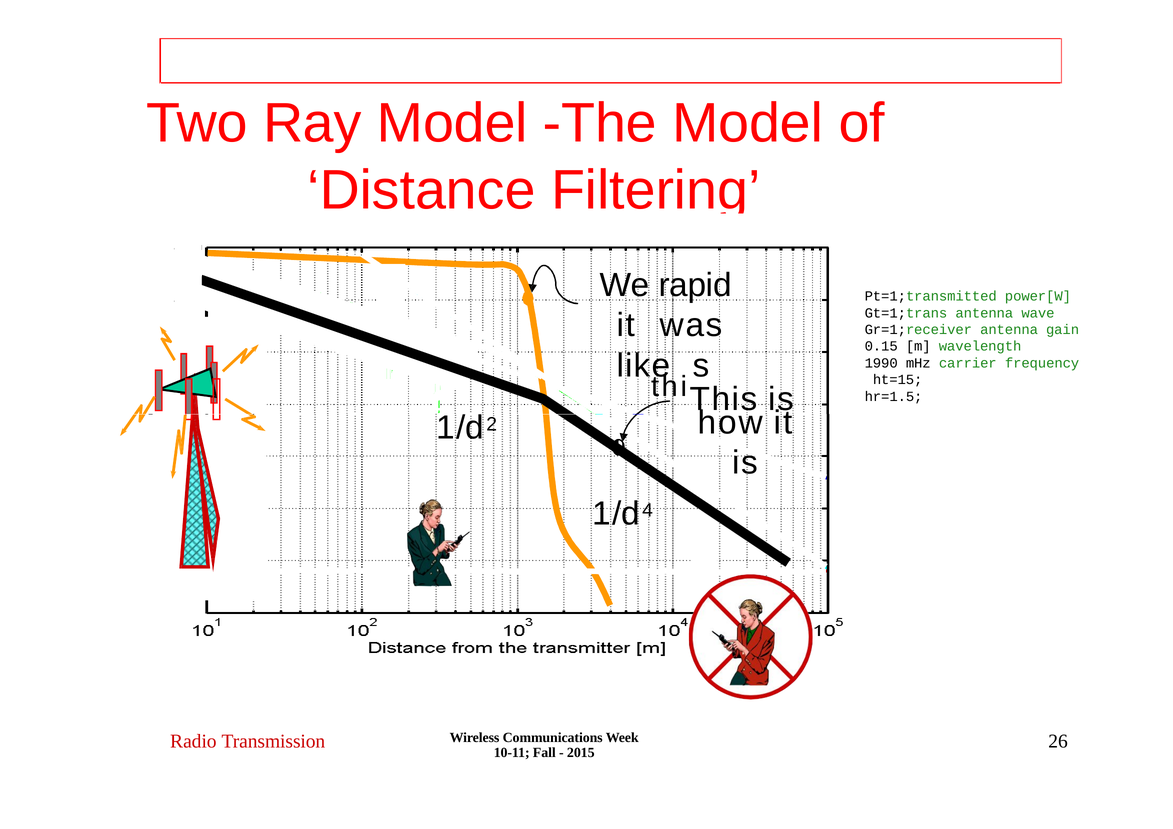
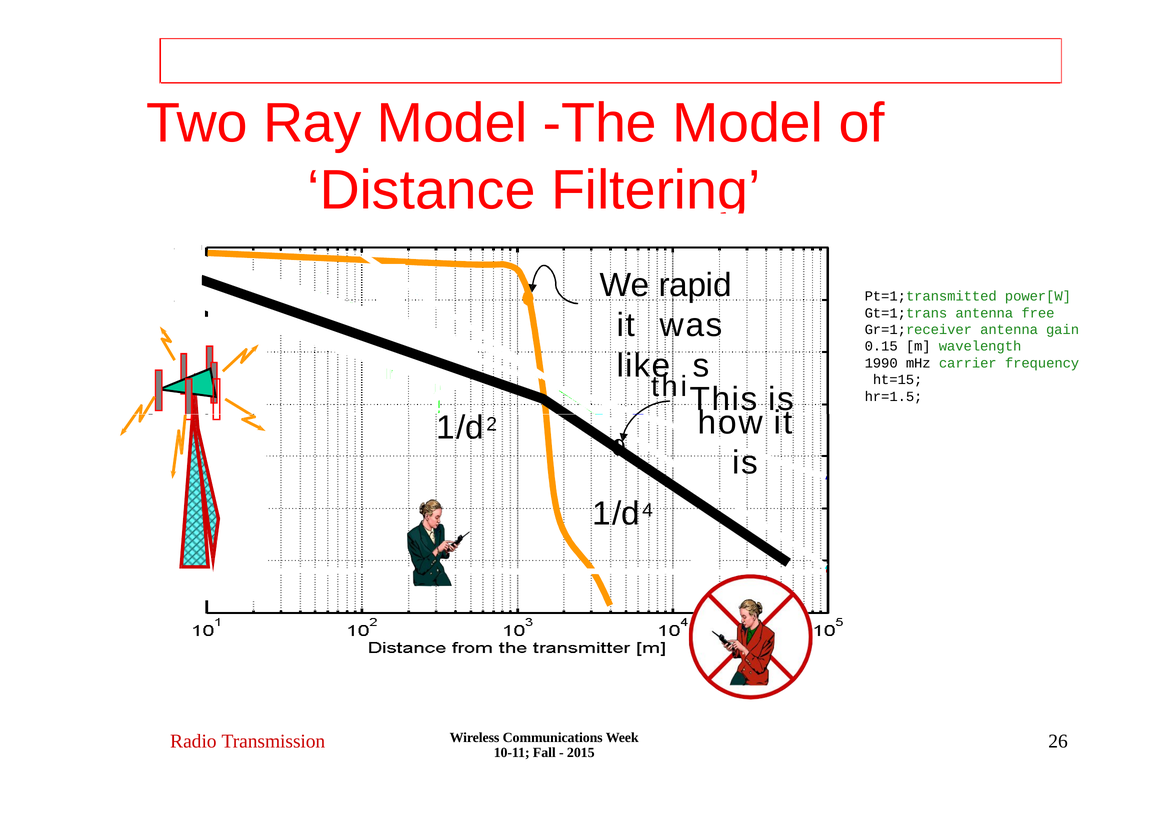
wave: wave -> free
